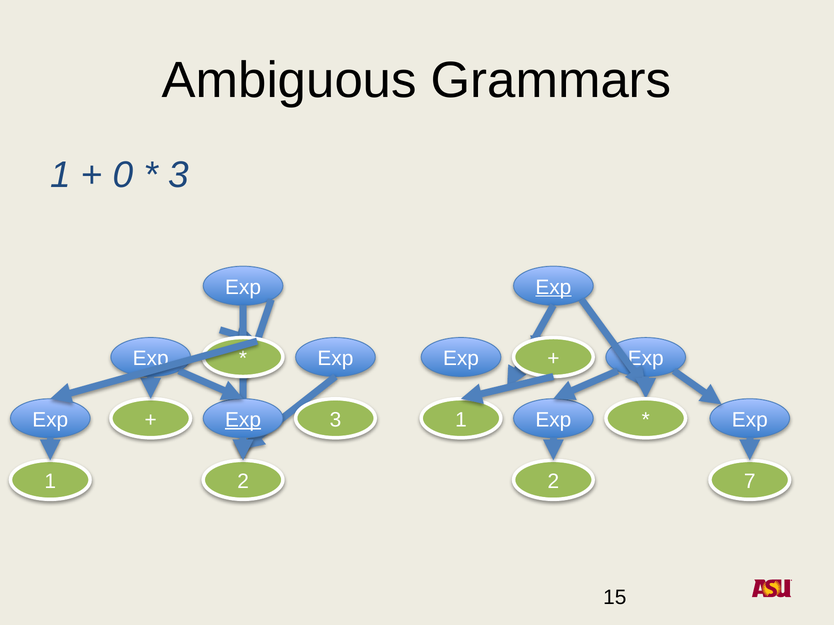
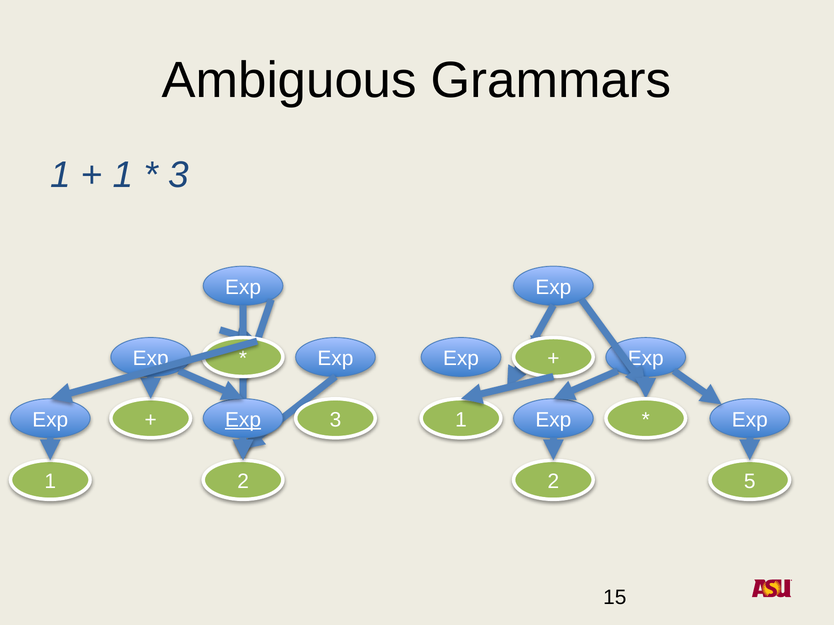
0 at (123, 175): 0 -> 1
Exp at (553, 287) underline: present -> none
7: 7 -> 5
